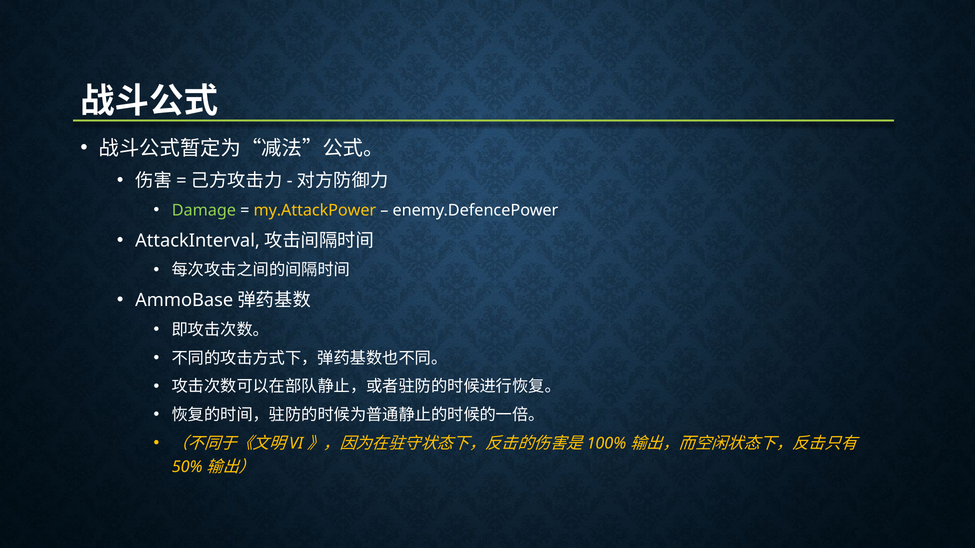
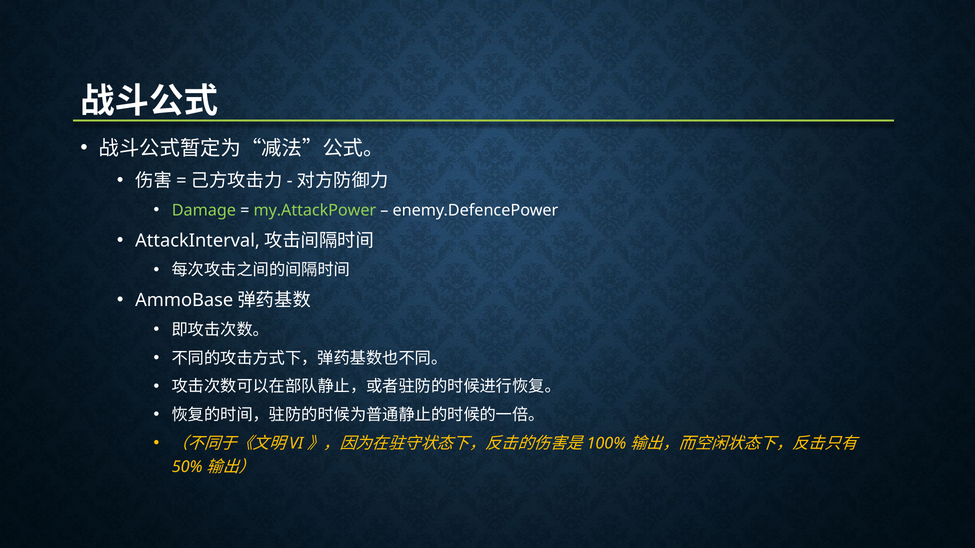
my.AttackPower colour: yellow -> light green
